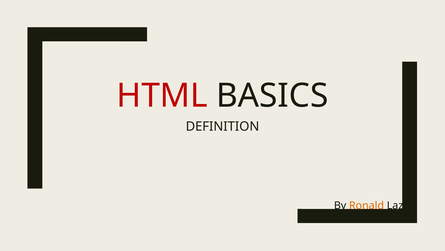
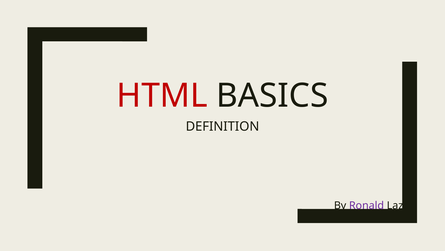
Ronald colour: orange -> purple
